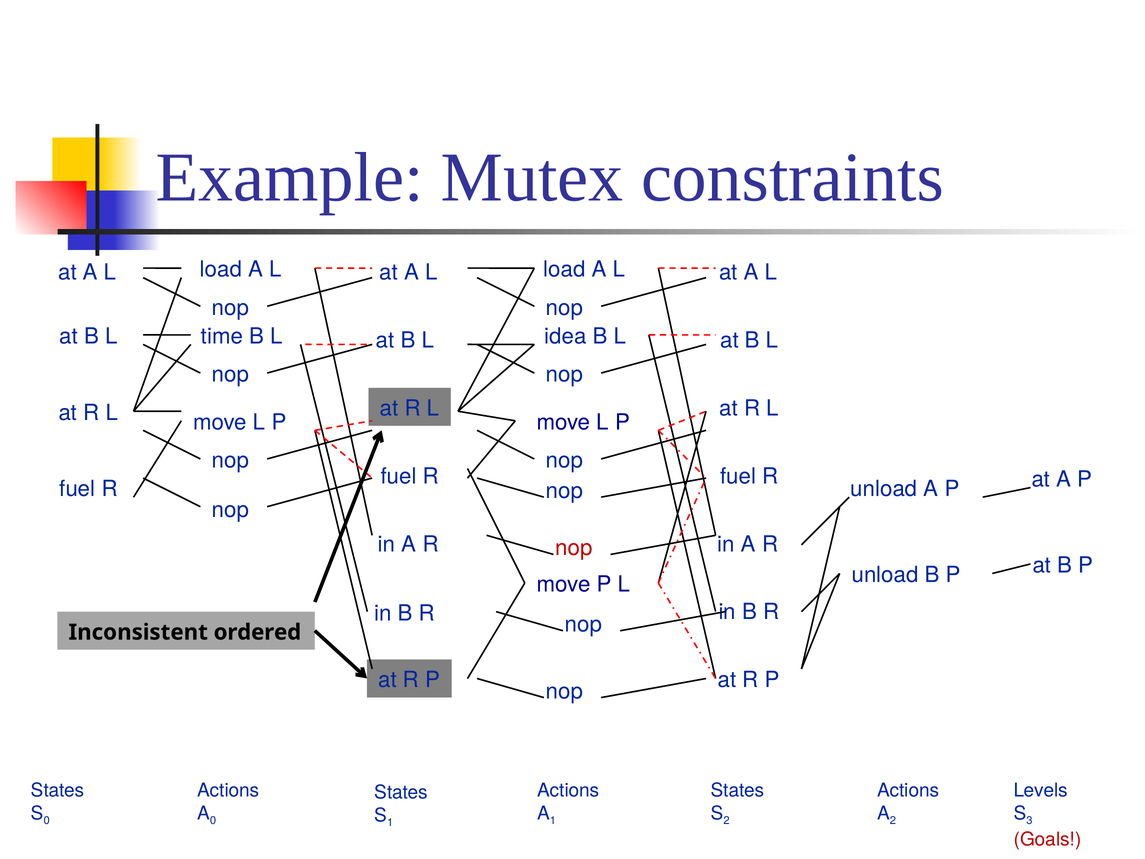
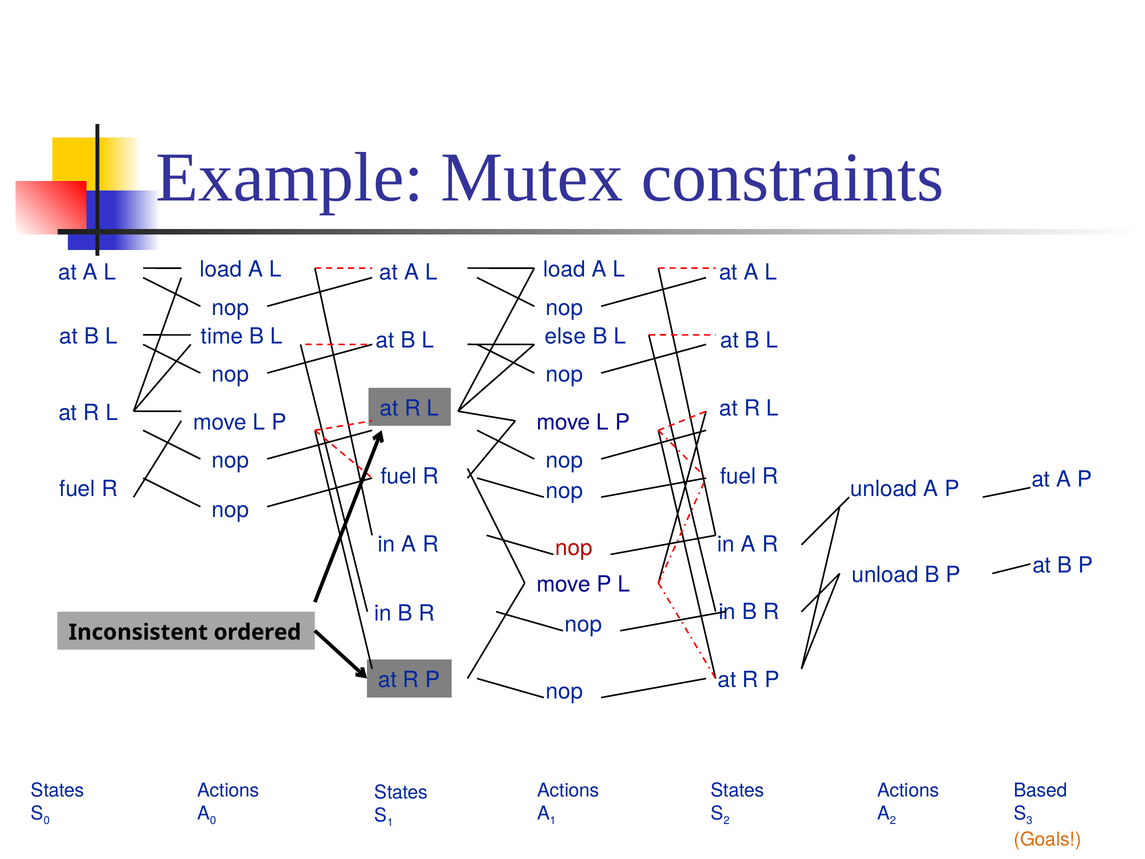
idea: idea -> else
Levels: Levels -> Based
Goals colour: red -> orange
